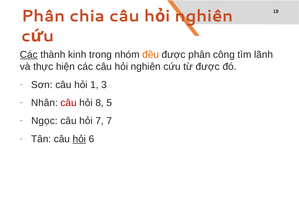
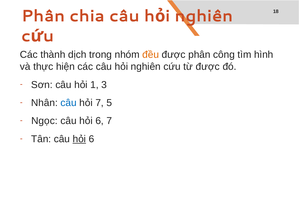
Các at (29, 55) underline: present -> none
kinh: kinh -> dịch
lãnh: lãnh -> hình
câu at (69, 103) colour: red -> blue
hỏi 8: 8 -> 7
7 at (100, 121): 7 -> 6
